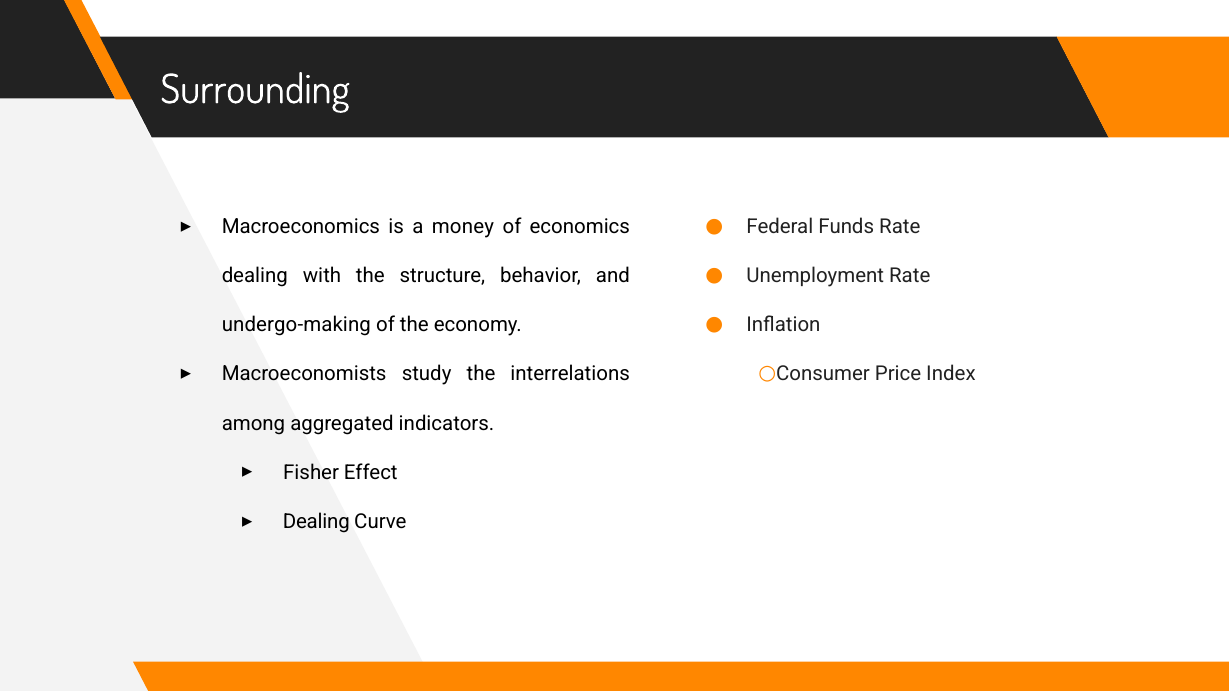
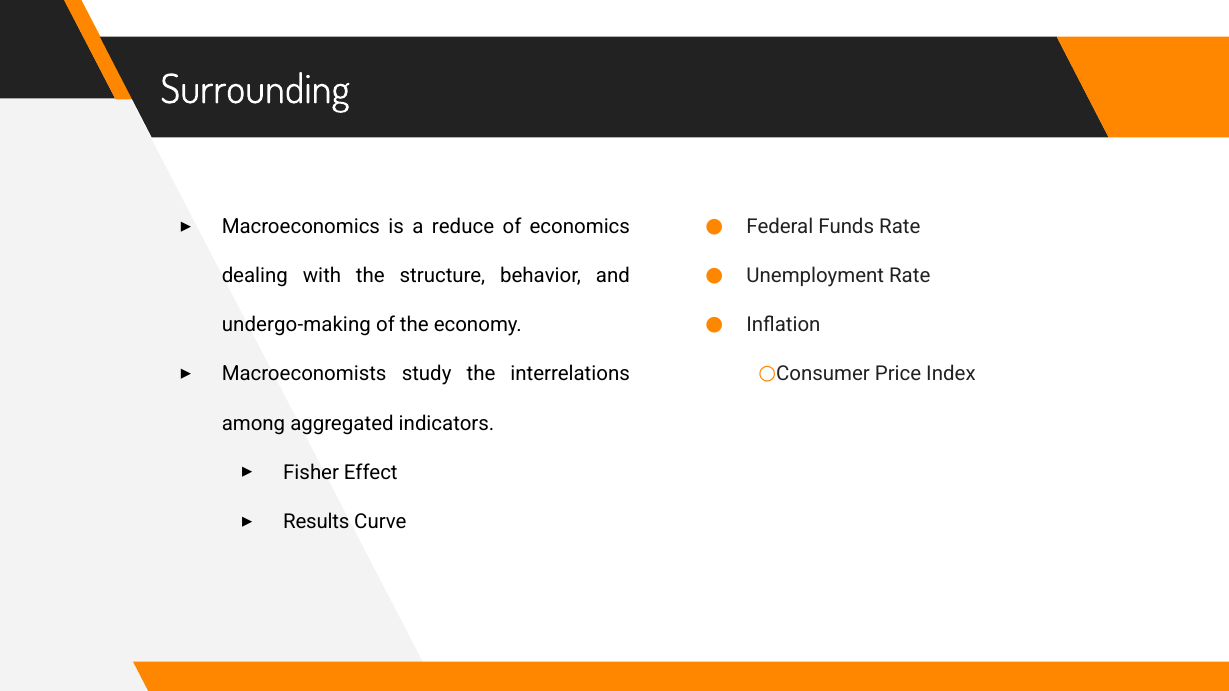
money: money -> reduce
Dealing at (316, 522): Dealing -> Results
